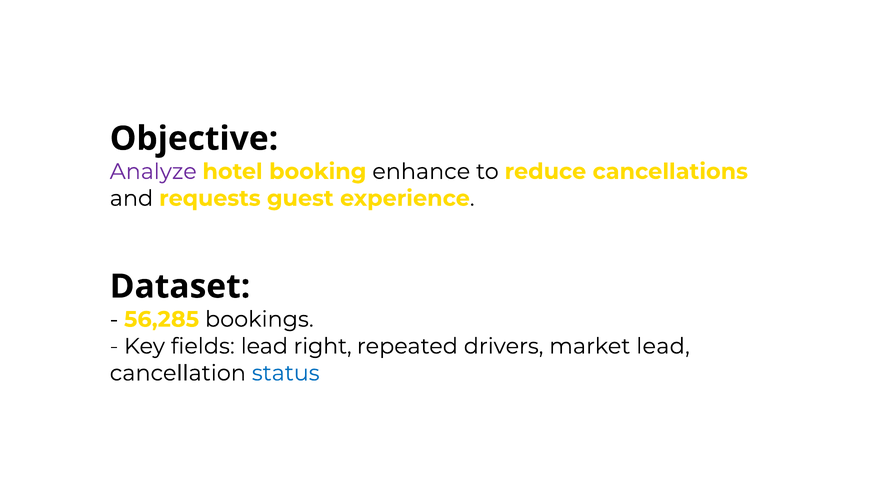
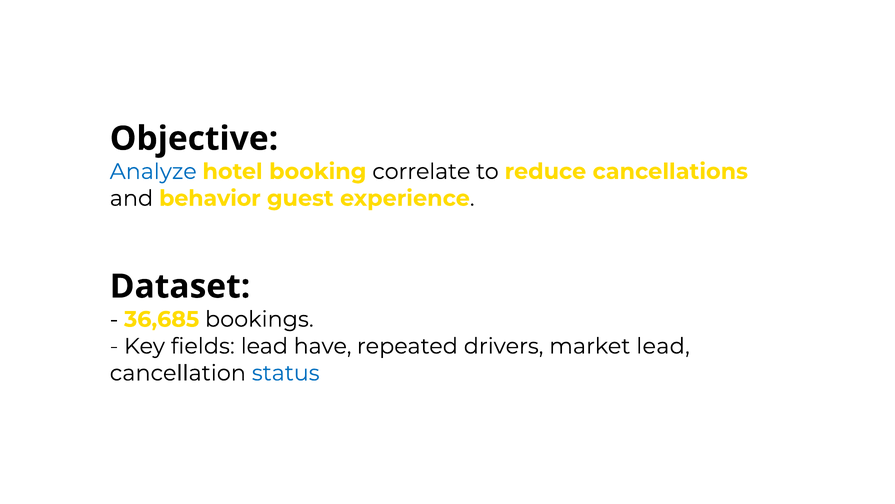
Analyze colour: purple -> blue
enhance: enhance -> correlate
requests: requests -> behavior
56,285: 56,285 -> 36,685
right: right -> have
